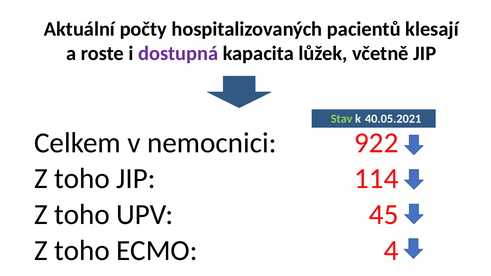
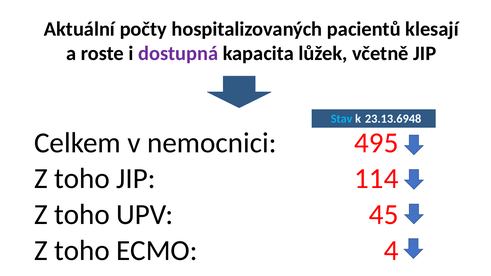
Stav colour: light green -> light blue
40.05.2021: 40.05.2021 -> 23.13.6948
922: 922 -> 495
